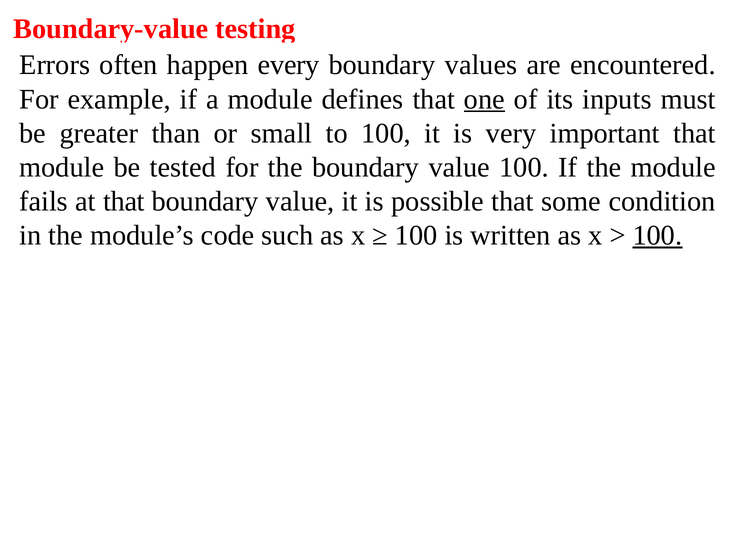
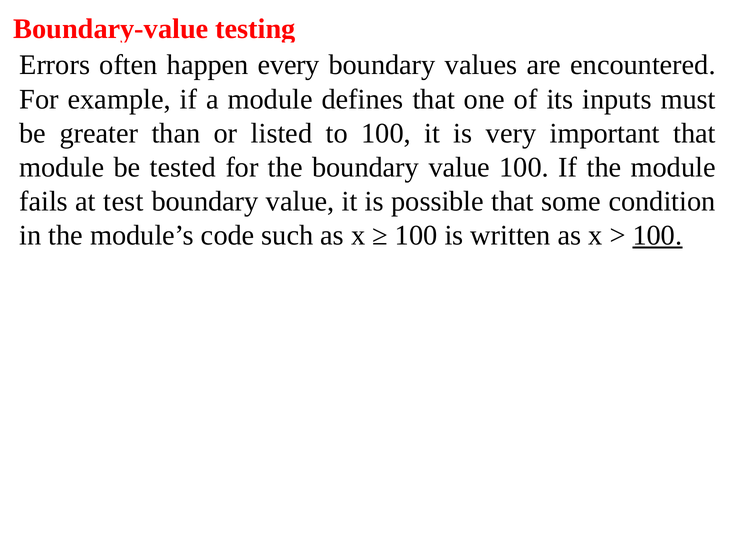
one underline: present -> none
small: small -> listed
at that: that -> test
